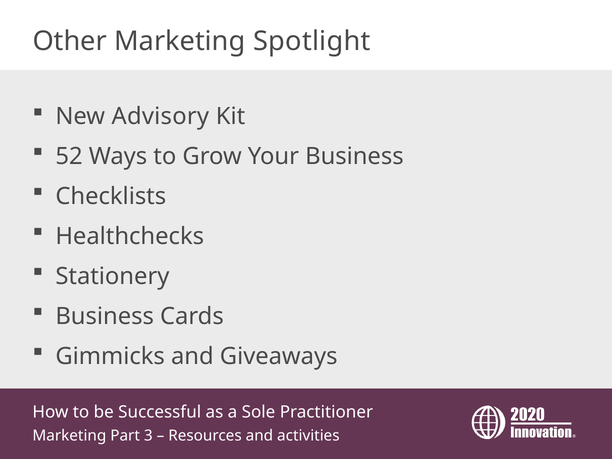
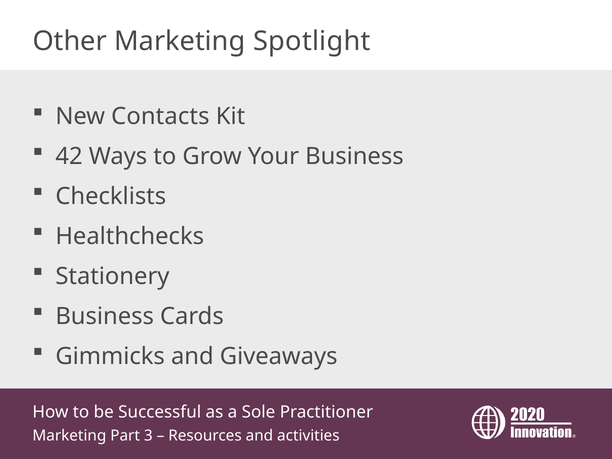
Advisory: Advisory -> Contacts
52: 52 -> 42
